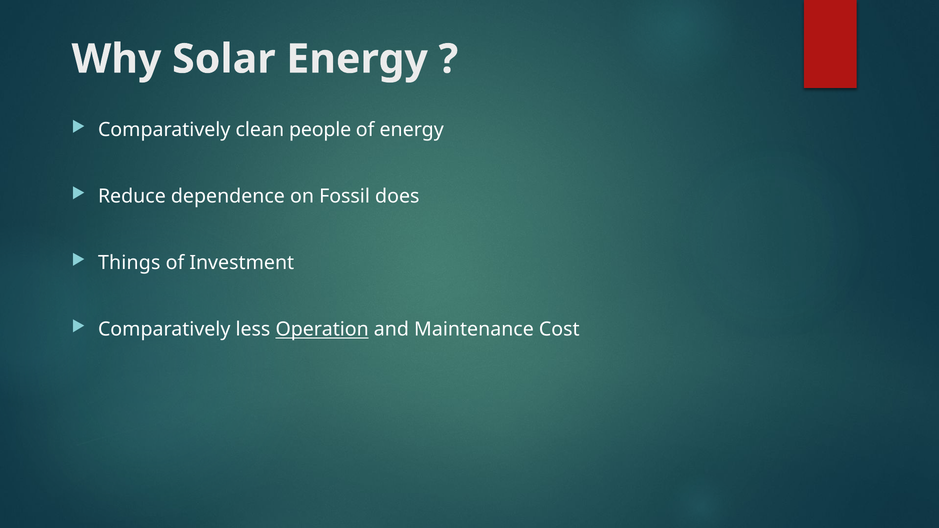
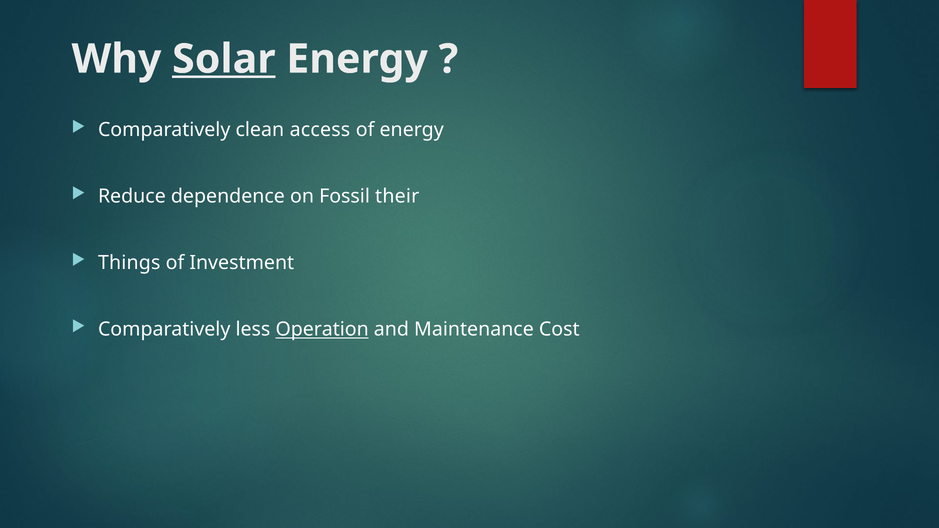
Solar underline: none -> present
people: people -> access
does: does -> their
